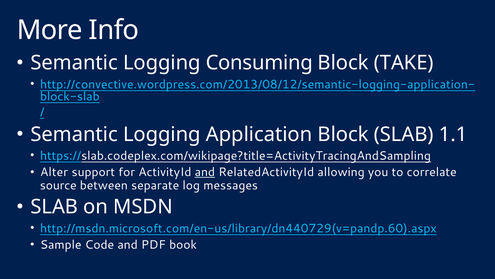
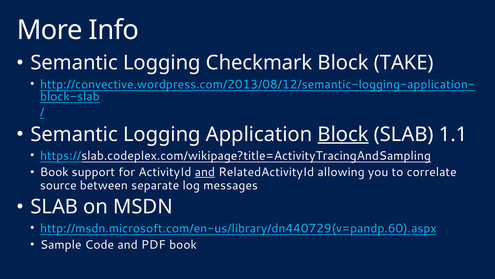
Consuming: Consuming -> Checkmark
Block at (343, 134) underline: none -> present
Alter at (54, 172): Alter -> Book
